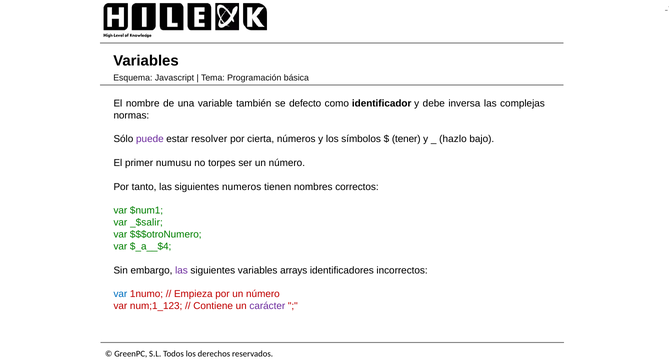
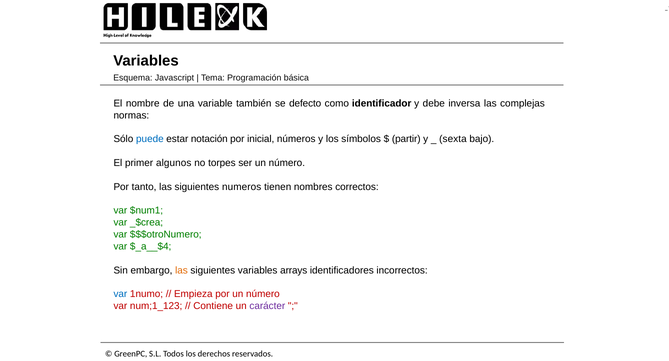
puede colour: purple -> blue
resolver: resolver -> notación
cierta: cierta -> inicial
tener: tener -> partir
hazlo: hazlo -> sexta
numusu: numusu -> algunos
_$salir: _$salir -> _$crea
las at (181, 270) colour: purple -> orange
